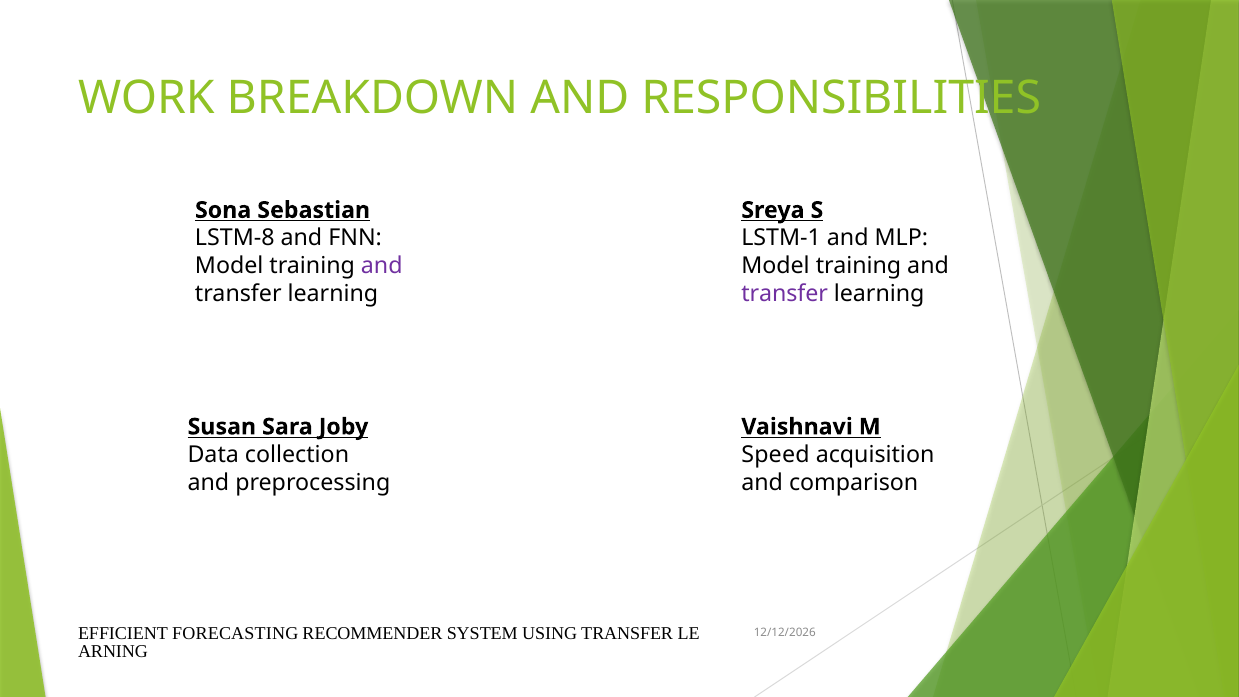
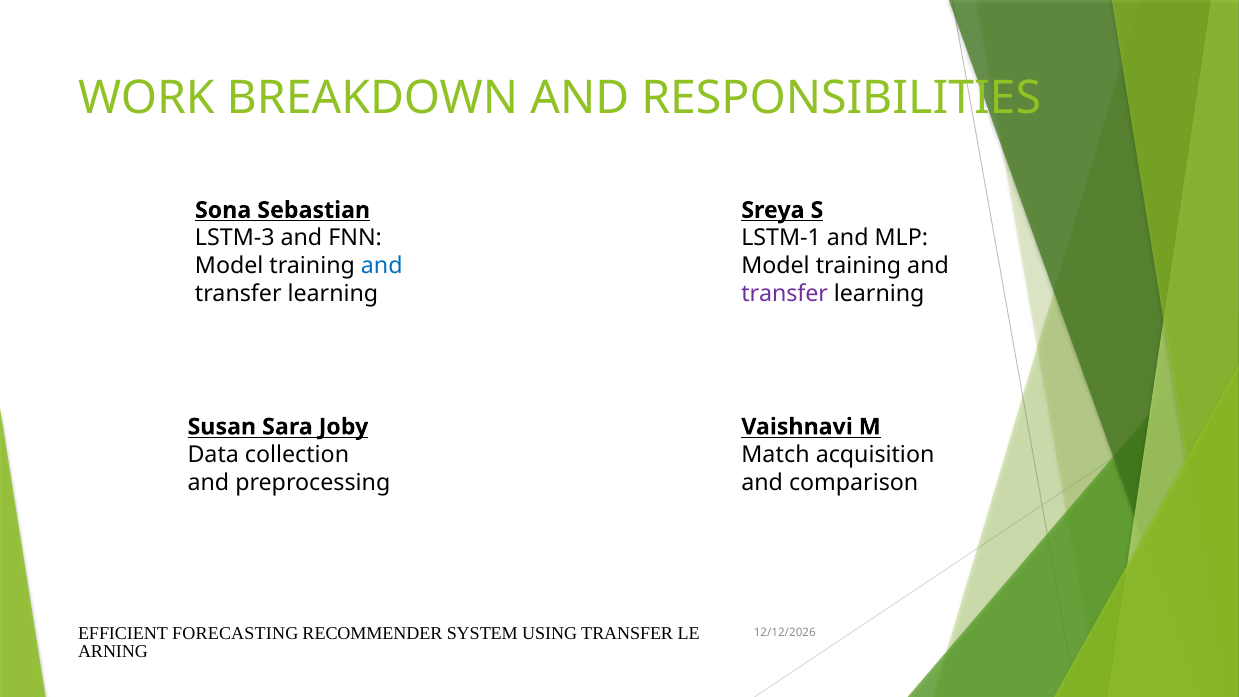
LSTM-8: LSTM-8 -> LSTM-3
and at (382, 266) colour: purple -> blue
Speed: Speed -> Match
